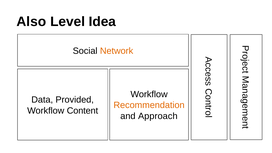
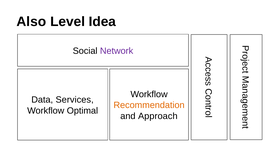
Network colour: orange -> purple
Provided: Provided -> Services
Content: Content -> Optimal
